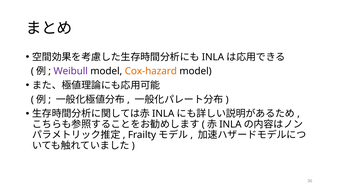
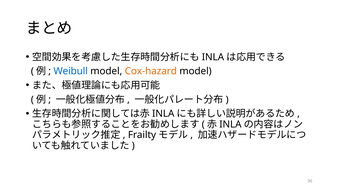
Weibull colour: purple -> blue
